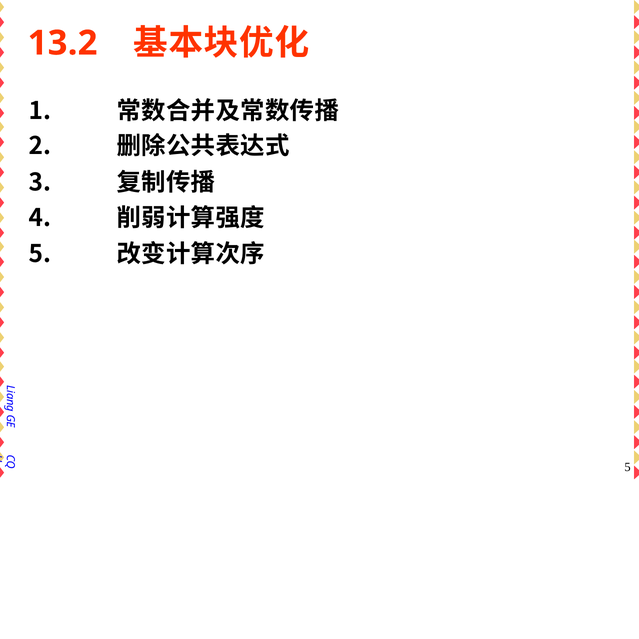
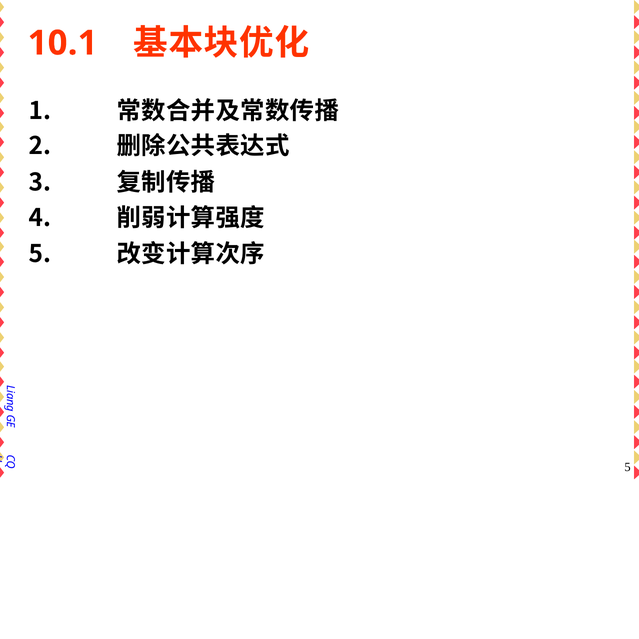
13.2: 13.2 -> 10.1
